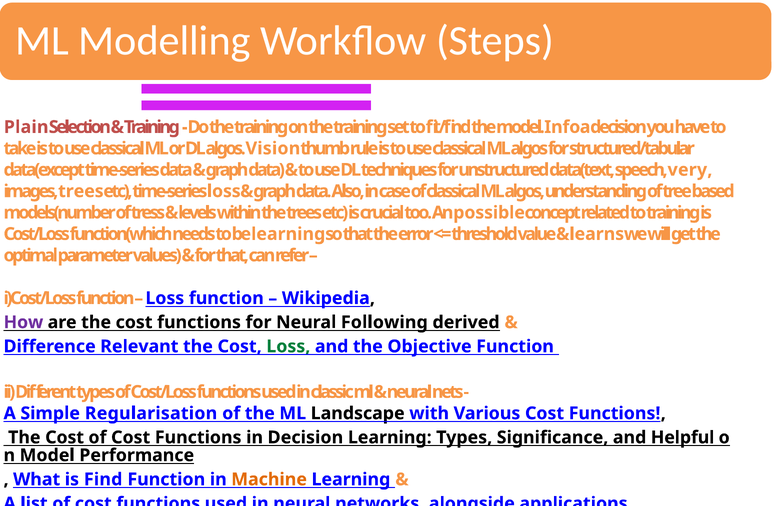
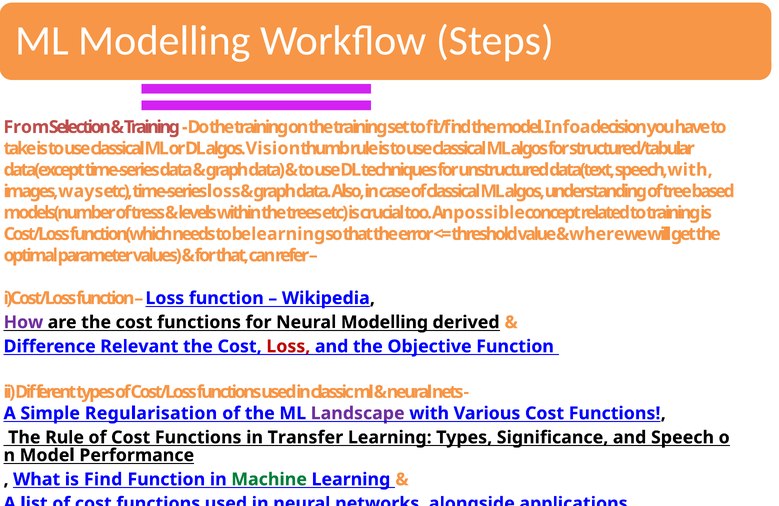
Plain: Plain -> From
speech very: very -> with
images trees: trees -> ways
learns: learns -> where
Neural Following: Following -> Modelling
Loss at (288, 347) colour: green -> red
Landscape colour: black -> purple
Cost at (65, 438): Cost -> Rule
in Decision: Decision -> Transfer
and Helpful: Helpful -> Speech
Machine colour: orange -> green
